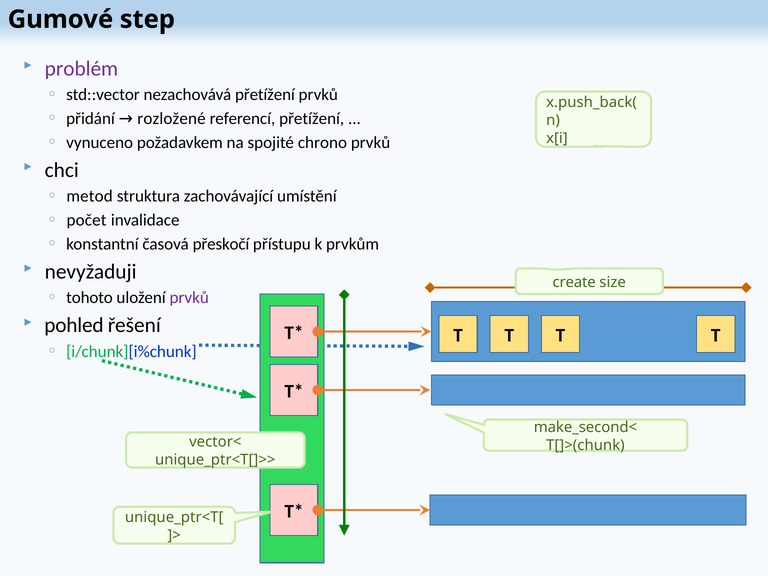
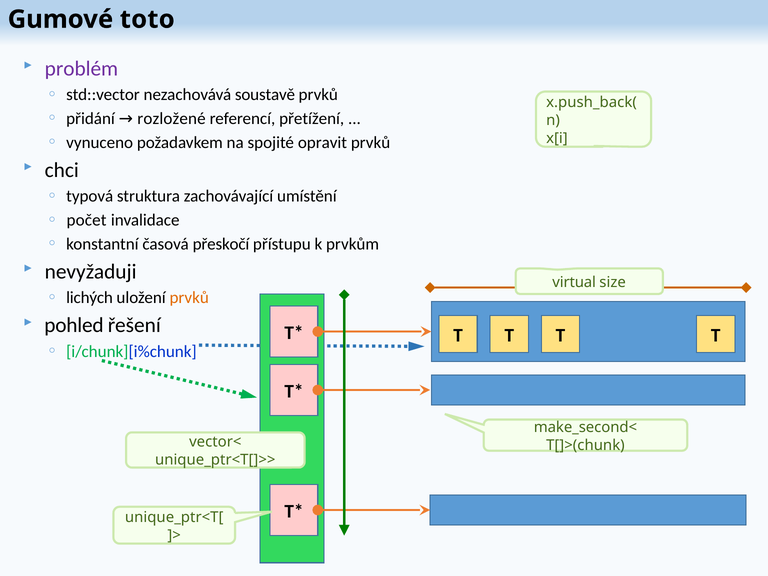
step: step -> toto
nezachovává přetížení: přetížení -> soustavě
chrono: chrono -> opravit
metod: metod -> typová
create: create -> virtual
tohoto: tohoto -> lichých
prvků at (189, 298) colour: purple -> orange
